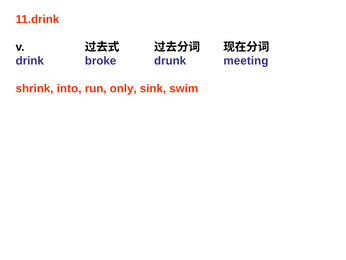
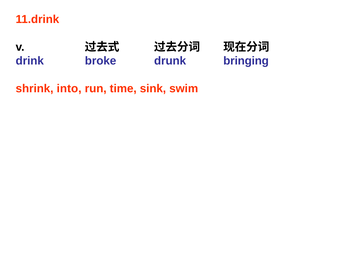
meeting: meeting -> bringing
only: only -> time
